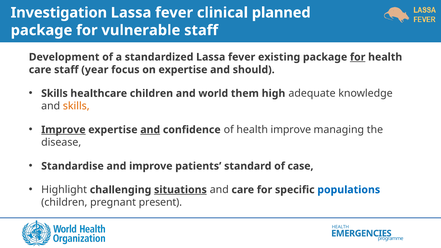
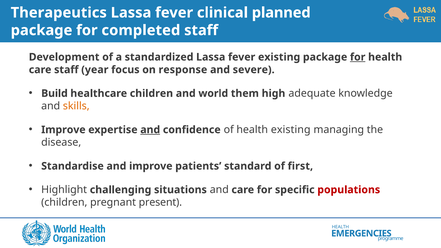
Investigation: Investigation -> Therapeutics
vulnerable: vulnerable -> completed
on expertise: expertise -> response
should: should -> severe
Skills at (54, 93): Skills -> Build
Improve at (63, 130) underline: present -> none
health improve: improve -> existing
case: case -> first
situations underline: present -> none
populations colour: blue -> red
